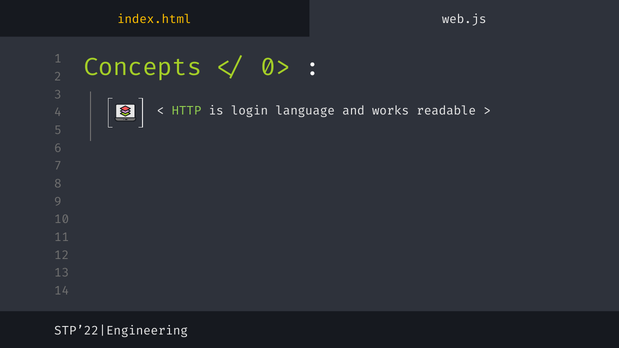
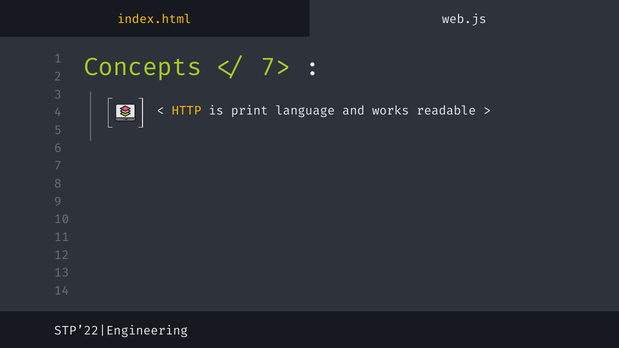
0>: 0> -> 7>
HTTP colour: light green -> yellow
login: login -> print
